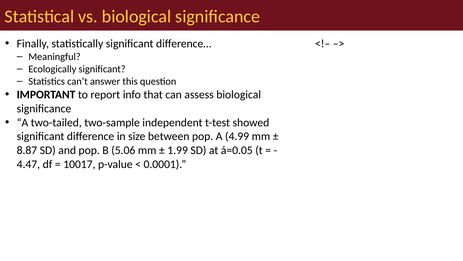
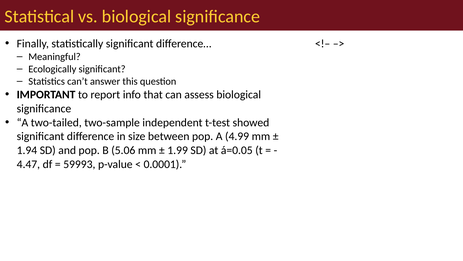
8.87: 8.87 -> 1.94
10017: 10017 -> 59993
